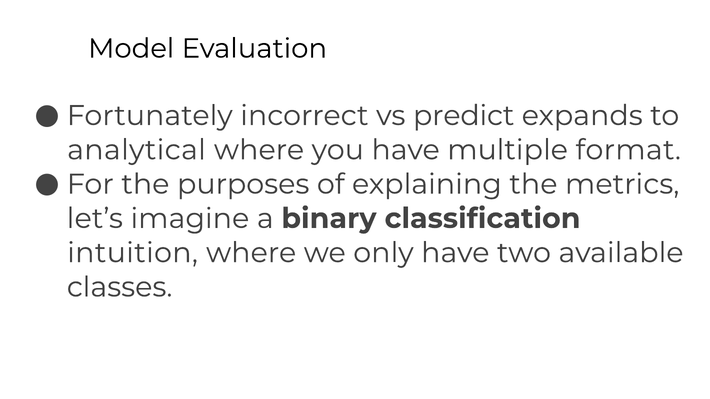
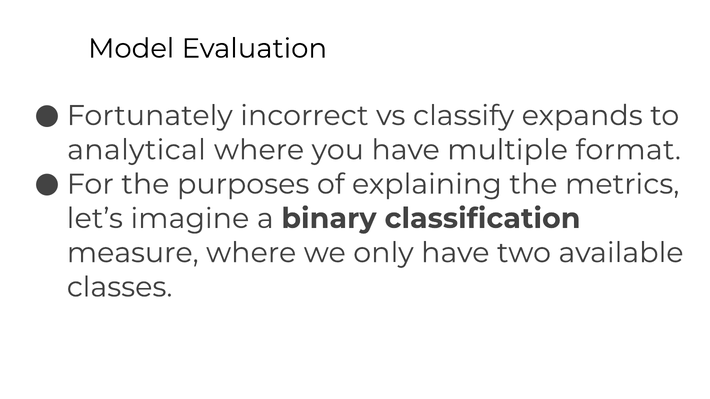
predict: predict -> classify
intuition: intuition -> measure
